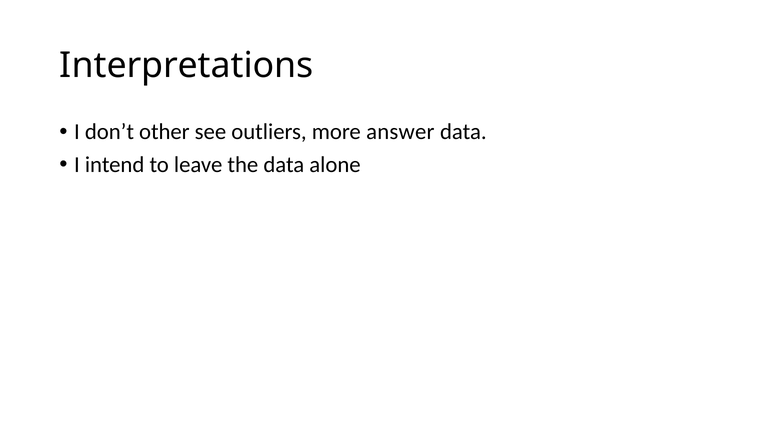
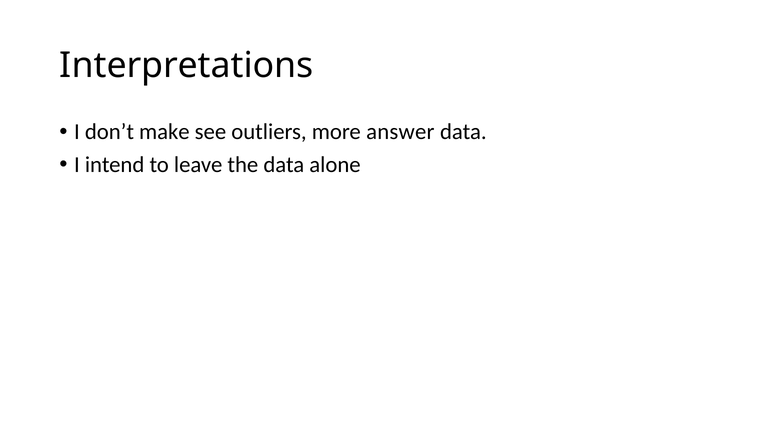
other: other -> make
